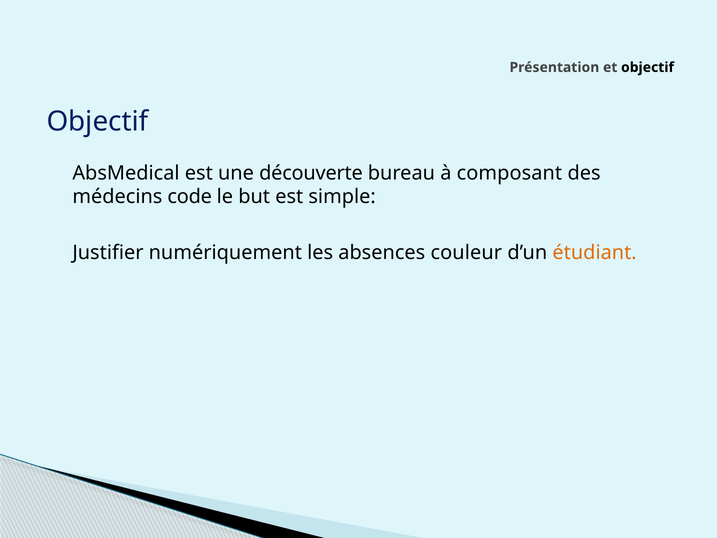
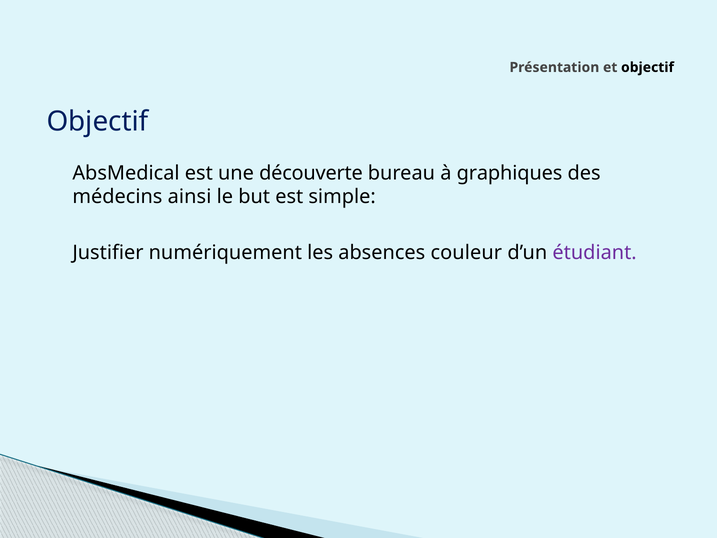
composant: composant -> graphiques
code: code -> ainsi
étudiant colour: orange -> purple
